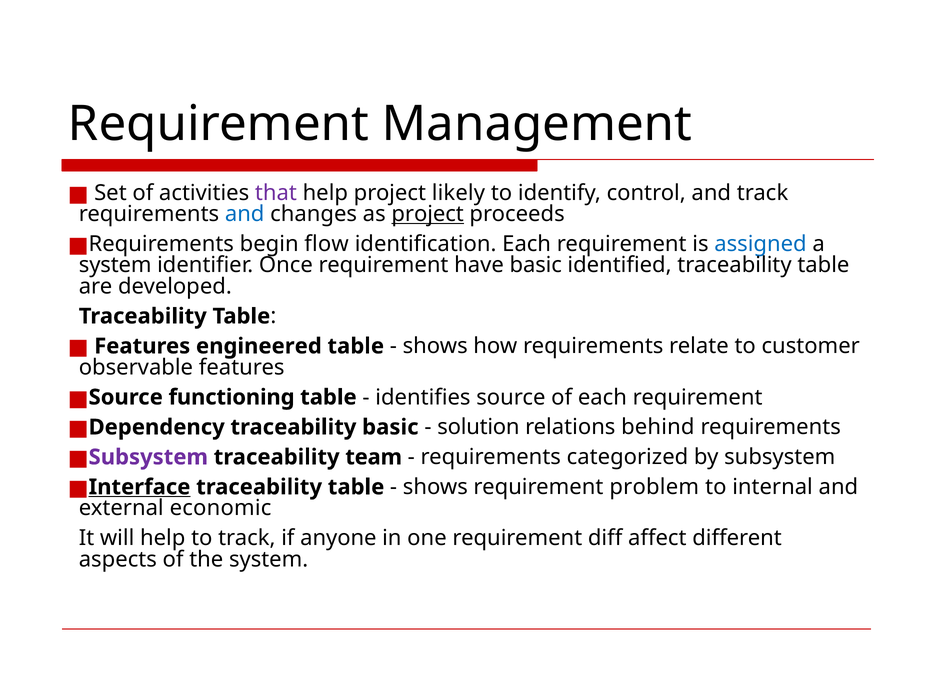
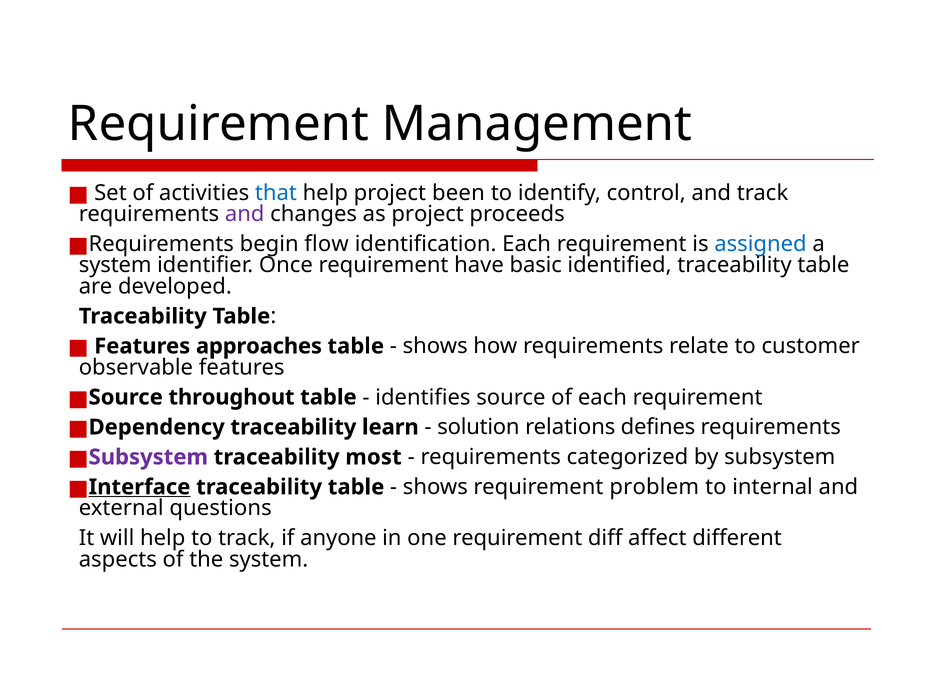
that colour: purple -> blue
likely: likely -> been
and at (245, 214) colour: blue -> purple
project at (428, 214) underline: present -> none
engineered: engineered -> approaches
functioning: functioning -> throughout
traceability basic: basic -> learn
behind: behind -> defines
team: team -> most
economic: economic -> questions
